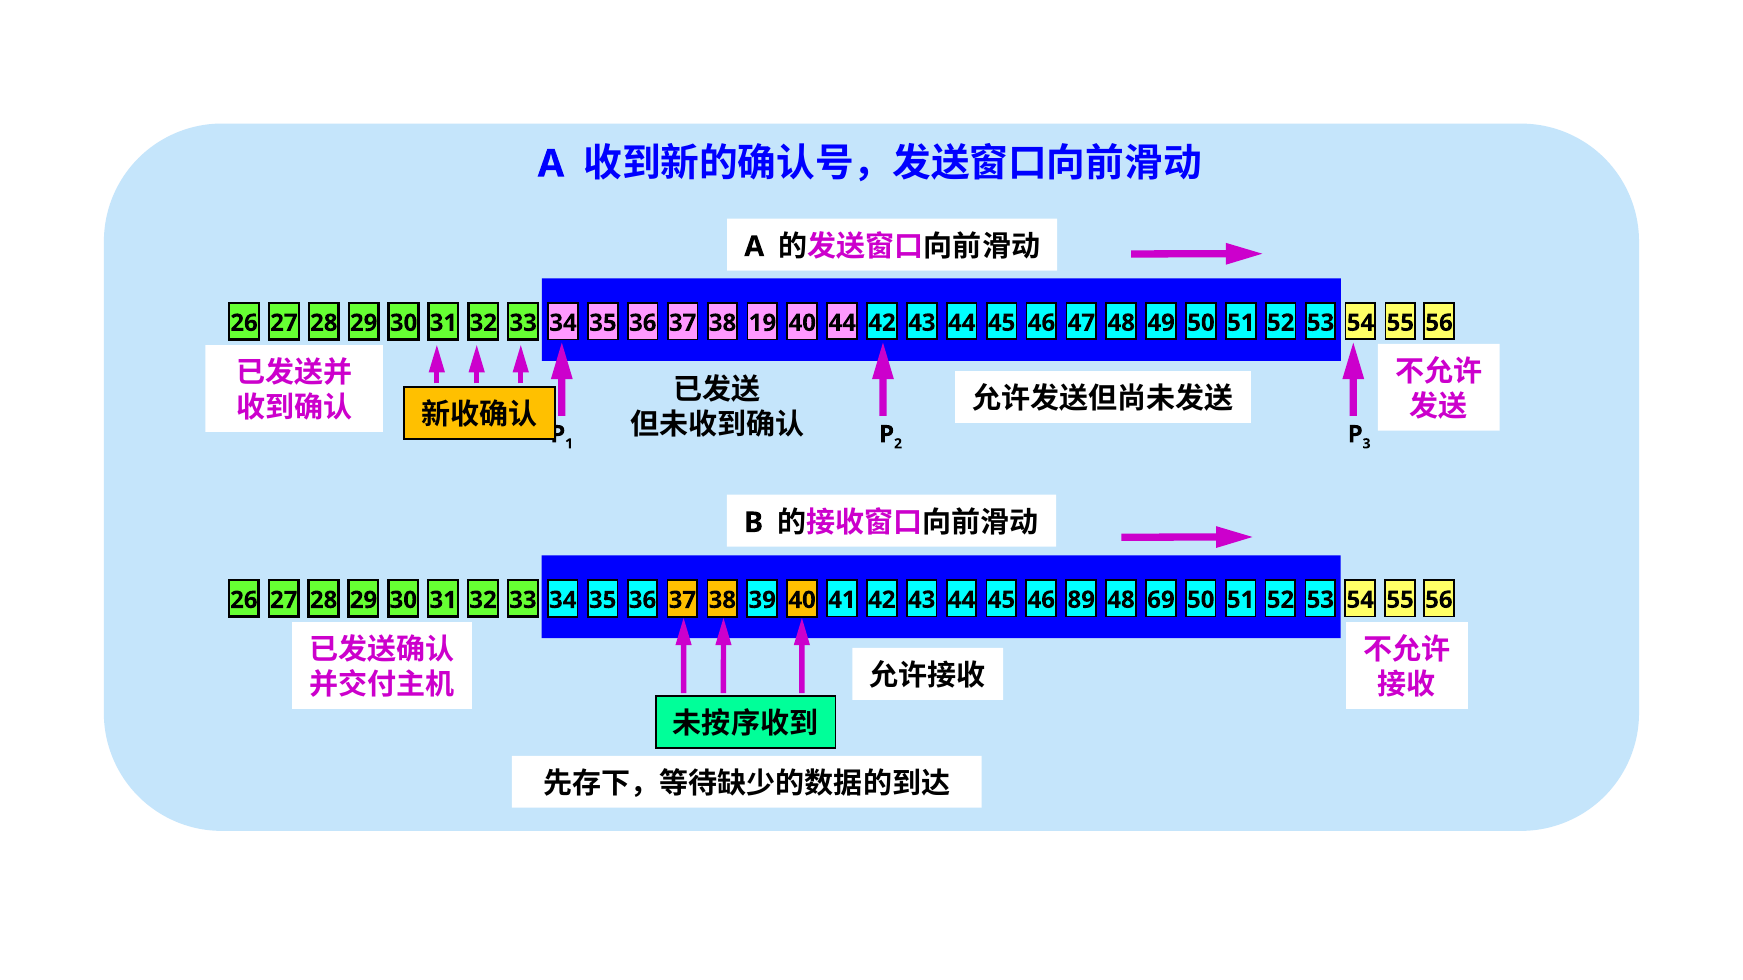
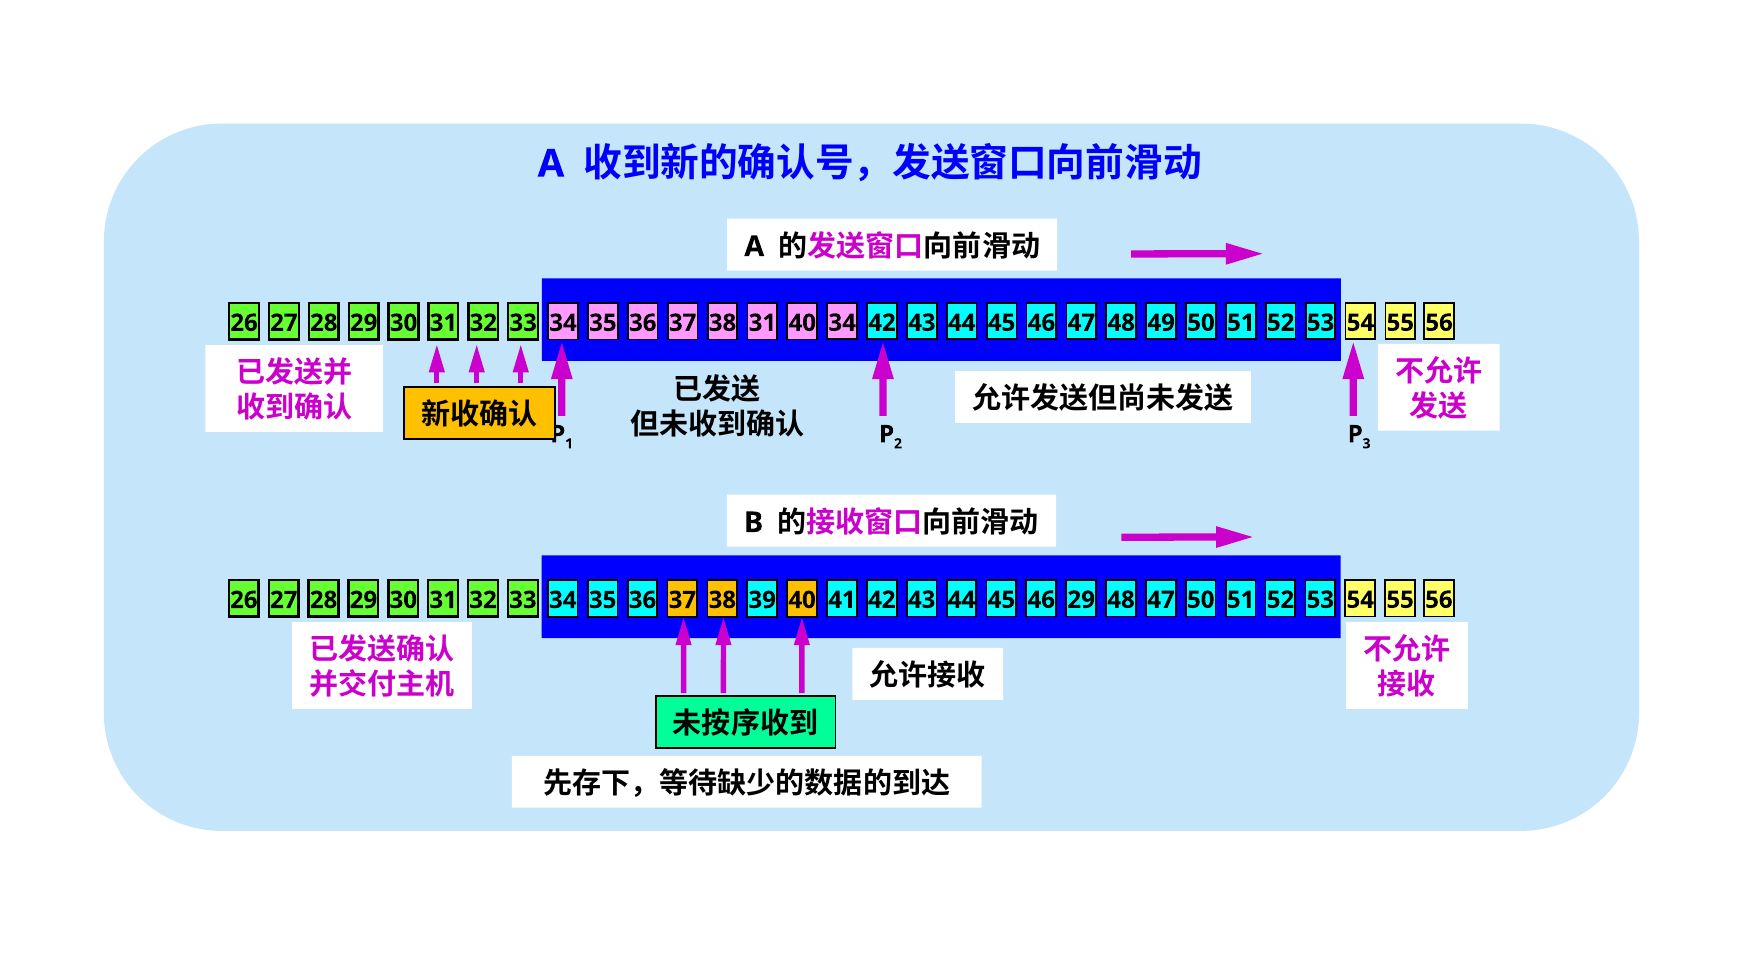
38 19: 19 -> 31
40 44: 44 -> 34
46 89: 89 -> 29
48 69: 69 -> 47
